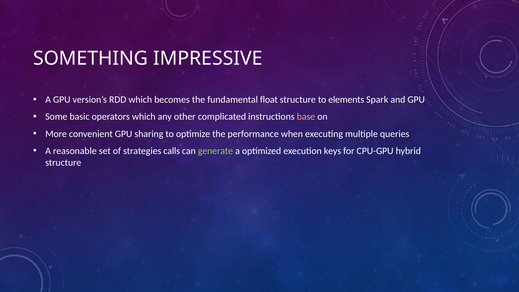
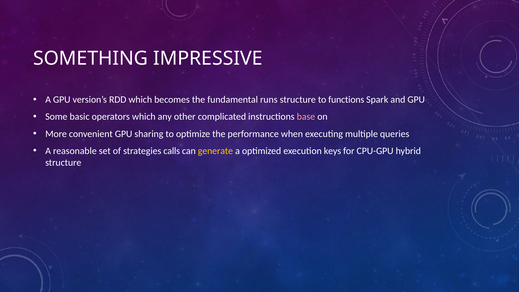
float: float -> runs
elements: elements -> functions
generate colour: light green -> yellow
